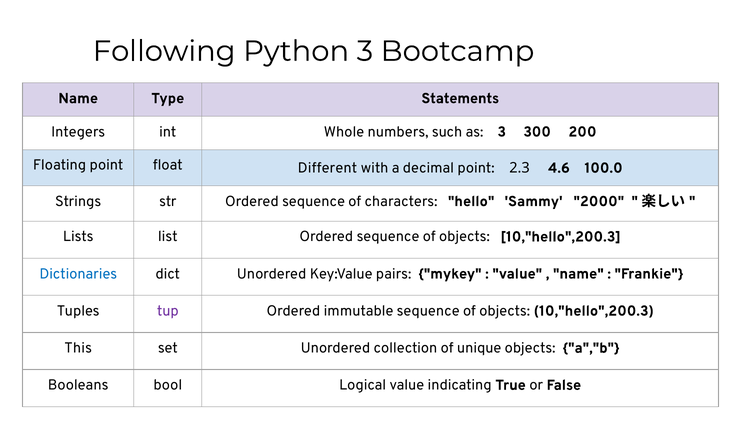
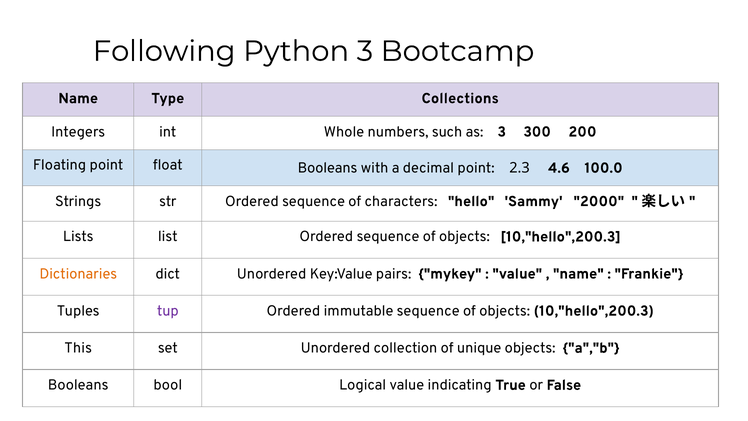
Statements: Statements -> Collections
float Different: Different -> Booleans
Dictionaries colour: blue -> orange
